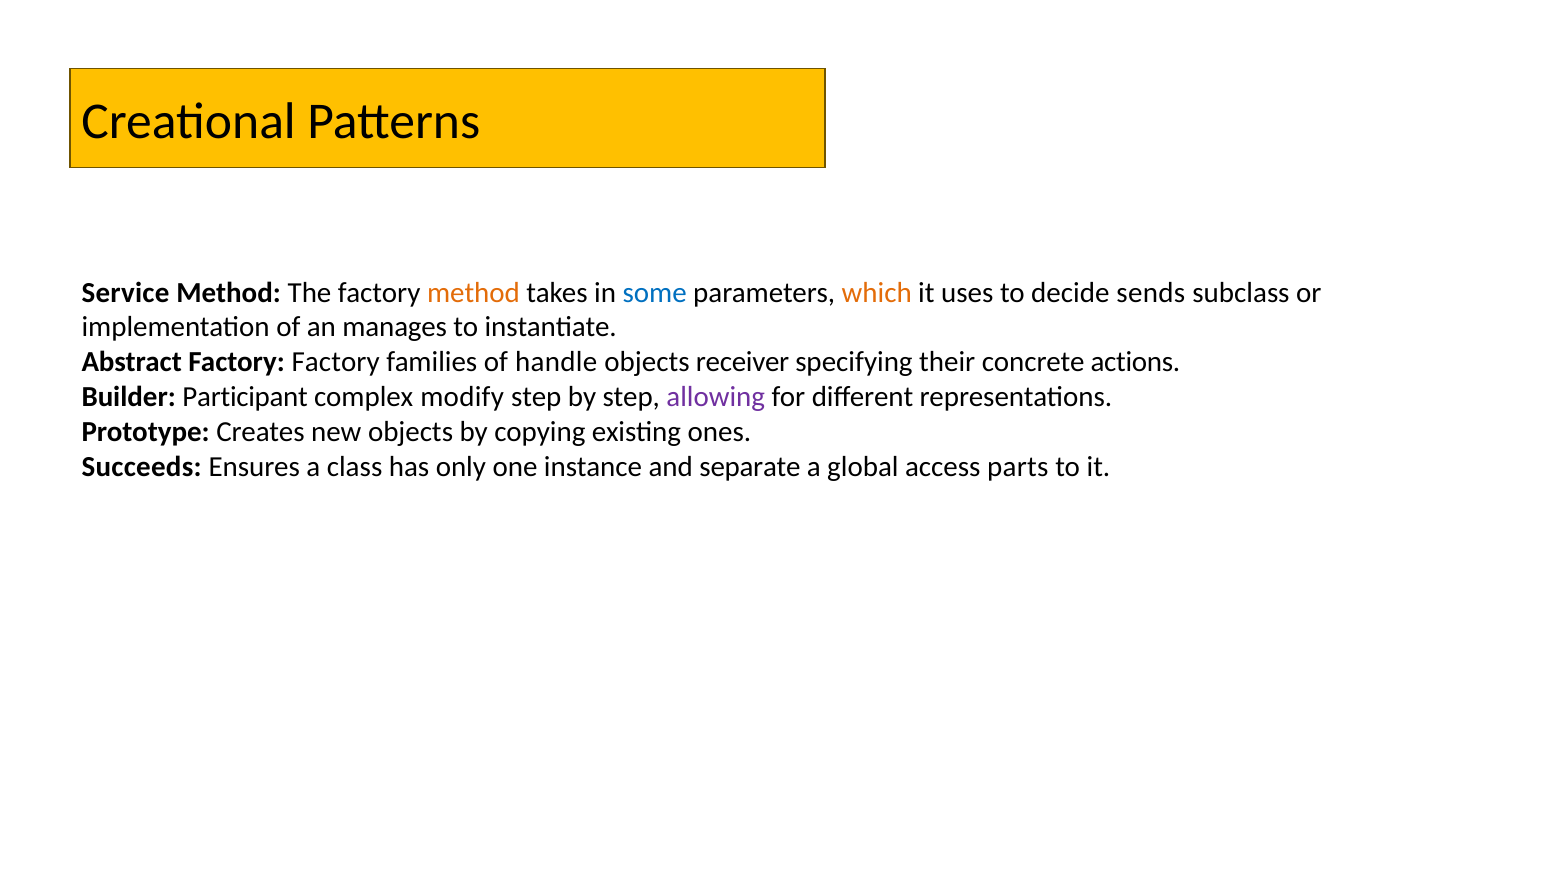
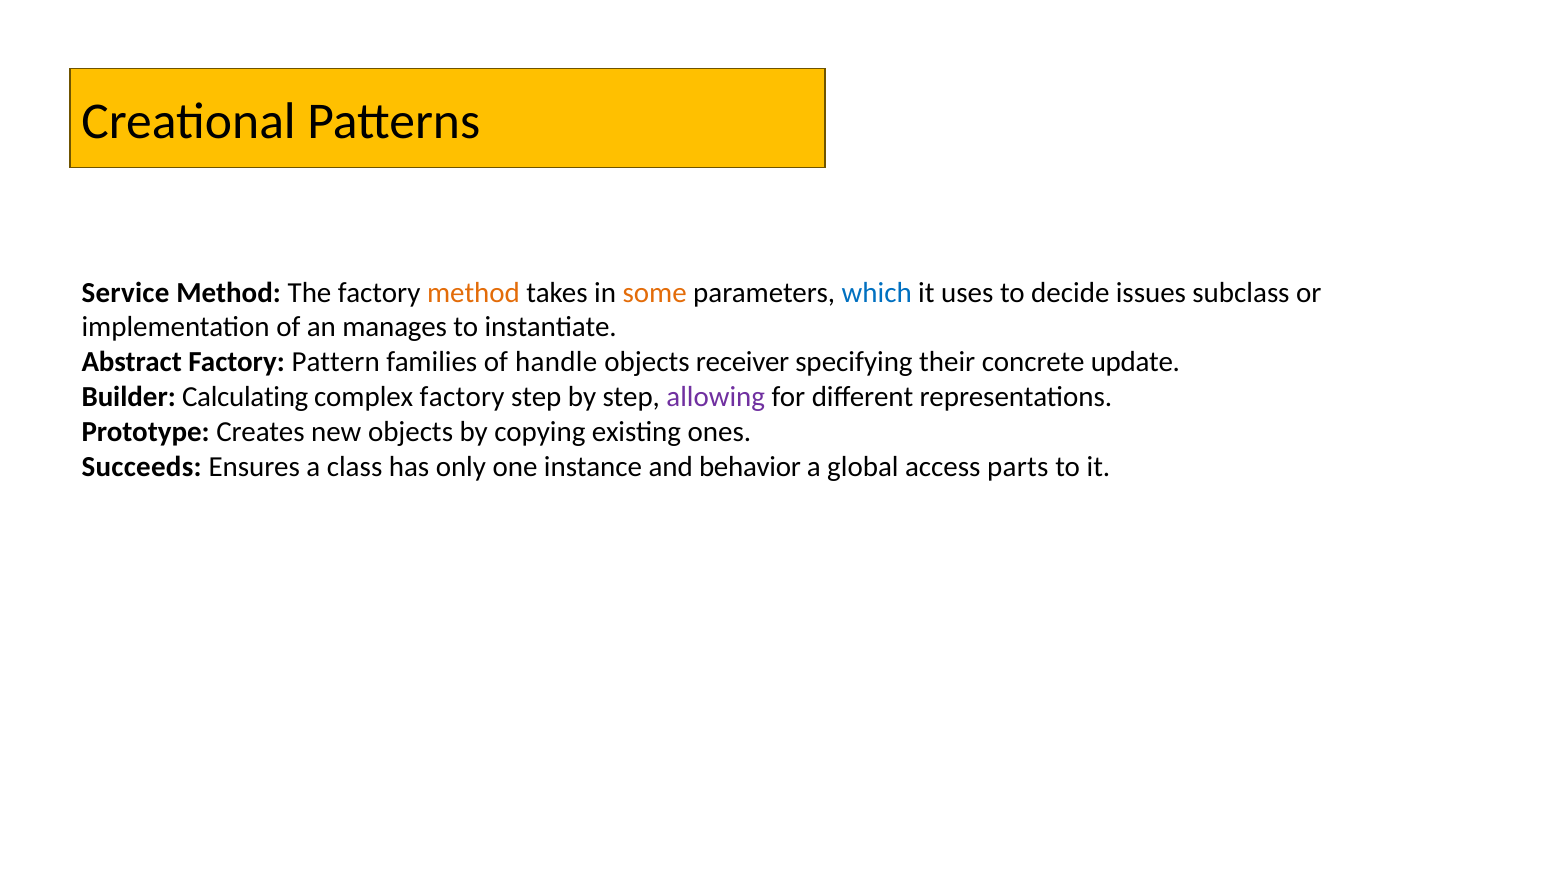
some colour: blue -> orange
which colour: orange -> blue
sends: sends -> issues
Factory Factory: Factory -> Pattern
actions: actions -> update
Participant: Participant -> Calculating
complex modify: modify -> factory
separate: separate -> behavior
